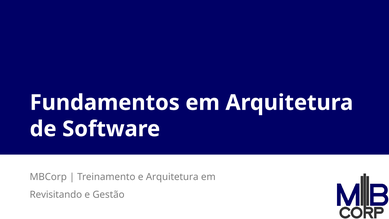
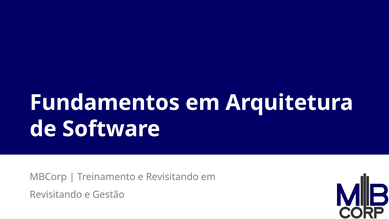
e Arquitetura: Arquitetura -> Revisitando
